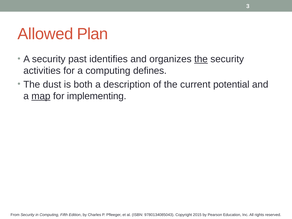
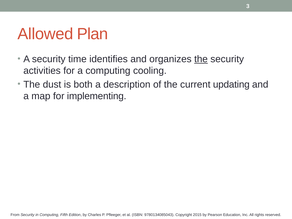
past: past -> time
defines: defines -> cooling
potential: potential -> updating
map underline: present -> none
